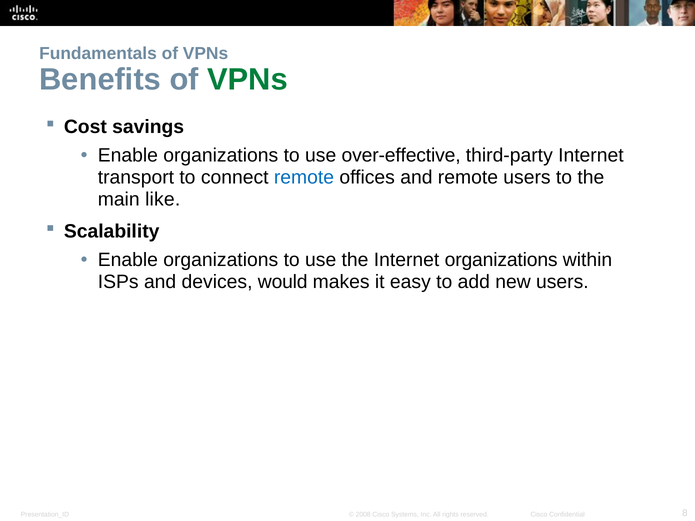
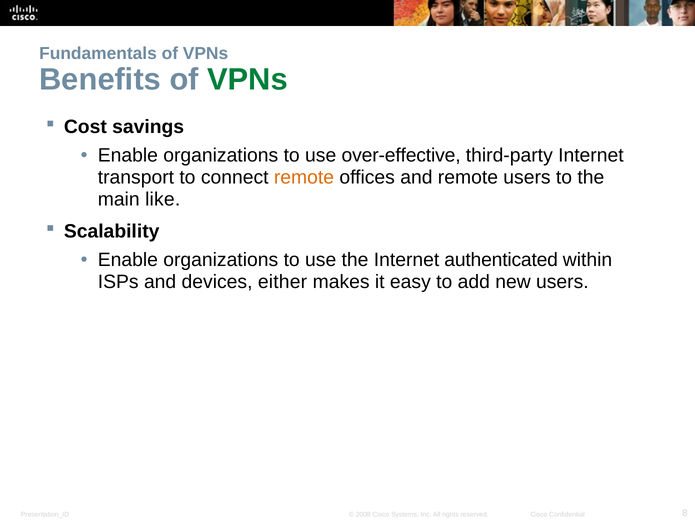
remote at (304, 178) colour: blue -> orange
Internet organizations: organizations -> authenticated
would: would -> either
